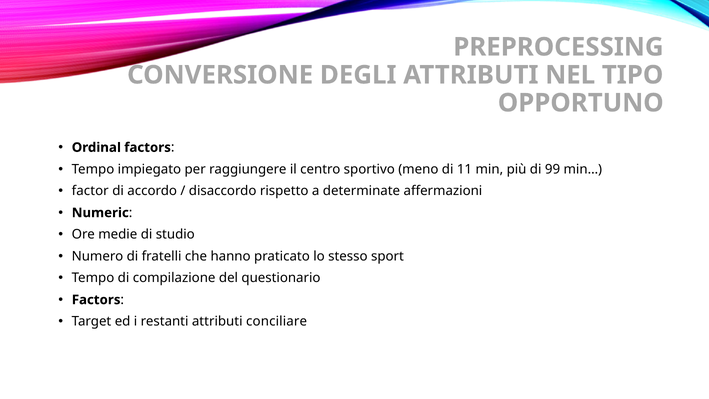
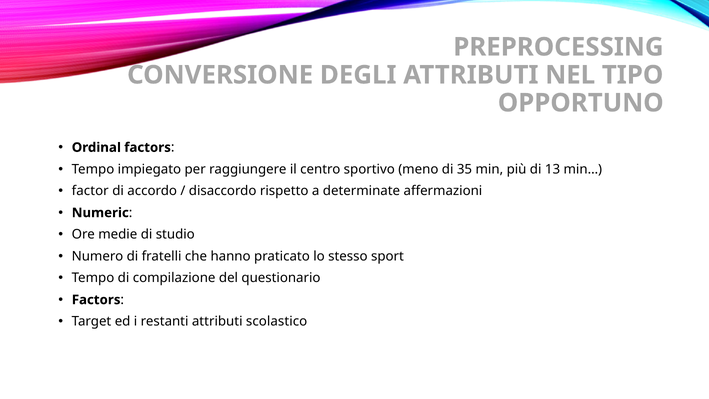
11: 11 -> 35
99: 99 -> 13
conciliare: conciliare -> scolastico
